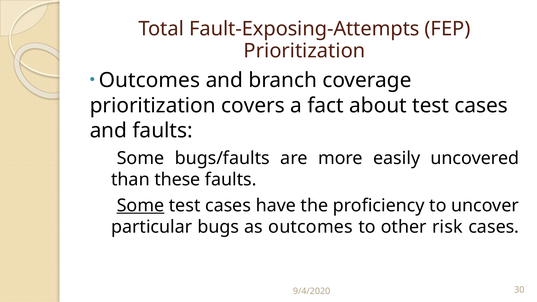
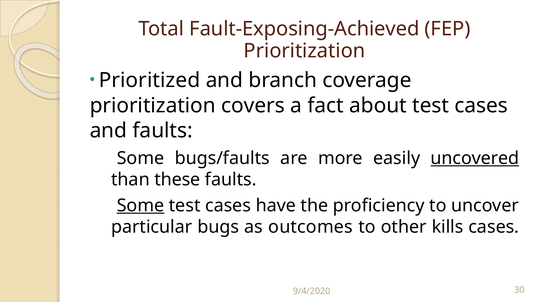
Fault-Exposing-Attempts: Fault-Exposing-Attempts -> Fault-Exposing-Achieved
Outcomes at (149, 80): Outcomes -> Prioritized
uncovered underline: none -> present
risk: risk -> kills
